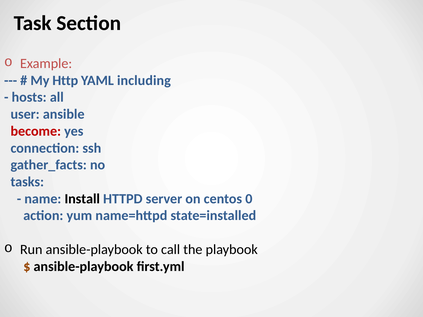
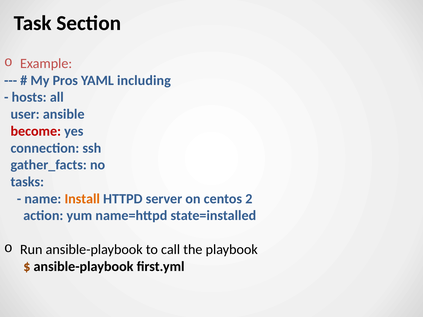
Http: Http -> Pros
Install colour: black -> orange
0: 0 -> 2
